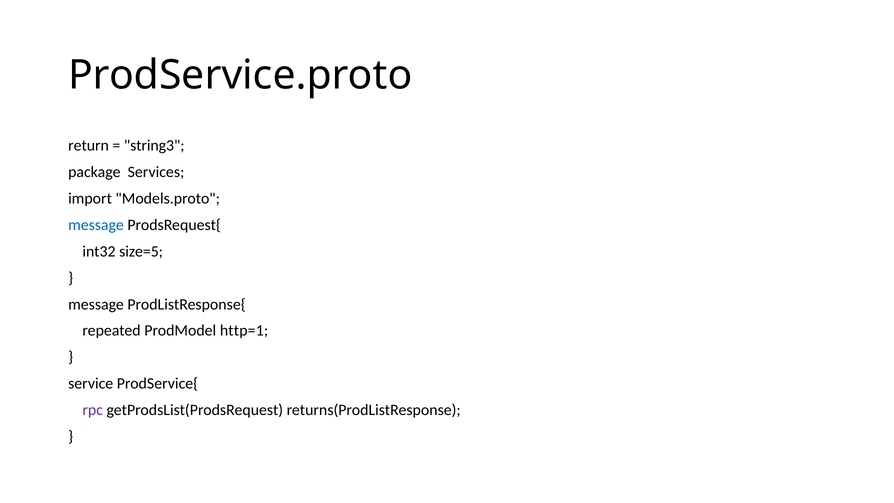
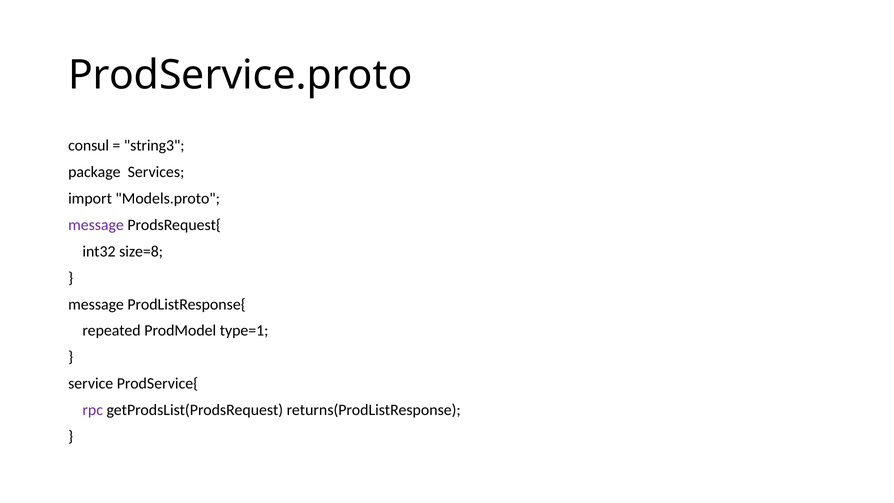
return: return -> consul
message at (96, 225) colour: blue -> purple
size=5: size=5 -> size=8
http=1: http=1 -> type=1
